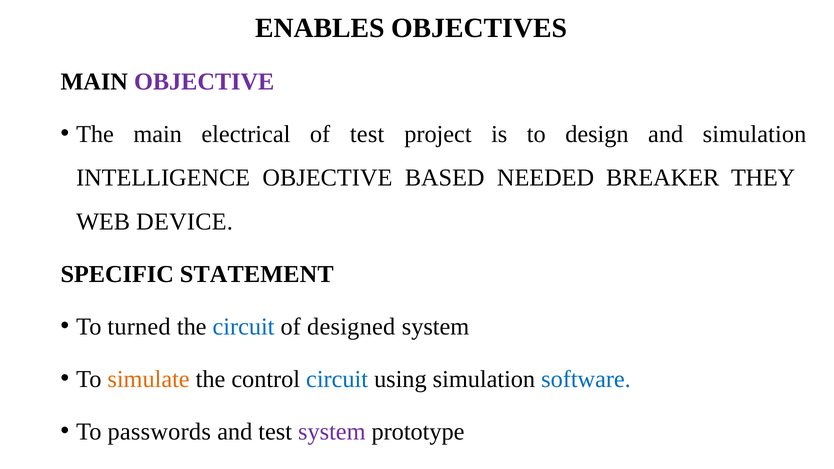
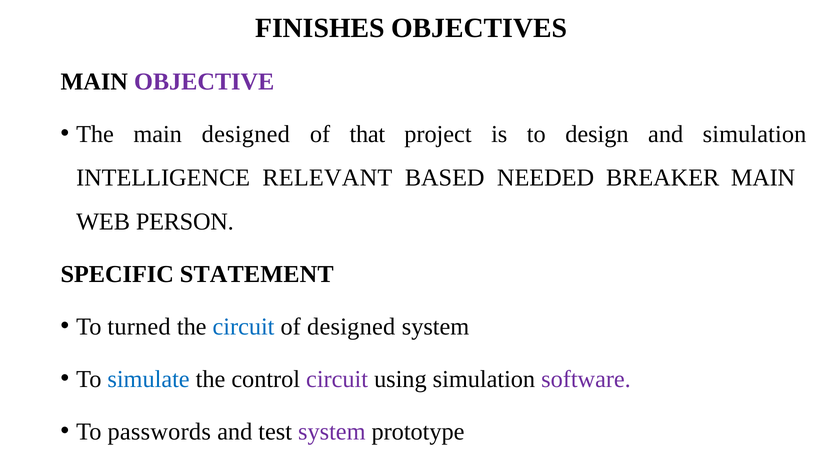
ENABLES: ENABLES -> FINISHES
main electrical: electrical -> designed
of test: test -> that
INTELLIGENCE OBJECTIVE: OBJECTIVE -> RELEVANT
BREAKER THEY: THEY -> MAIN
DEVICE: DEVICE -> PERSON
simulate colour: orange -> blue
circuit at (337, 379) colour: blue -> purple
software colour: blue -> purple
